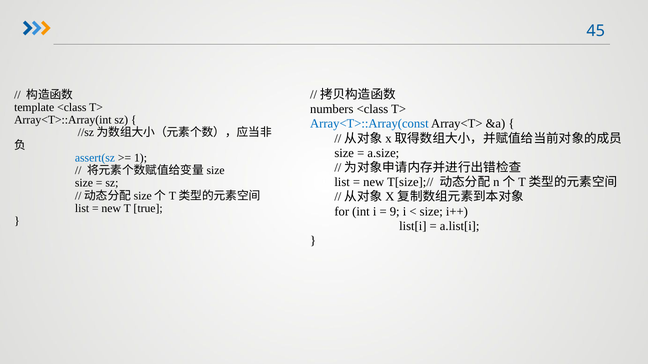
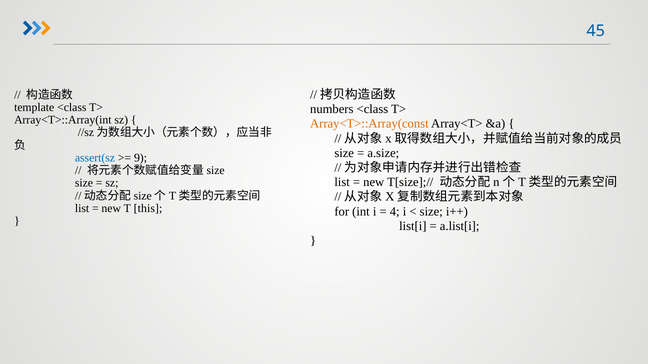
Array<T>::Array(const colour: blue -> orange
1: 1 -> 9
true: true -> this
9: 9 -> 4
